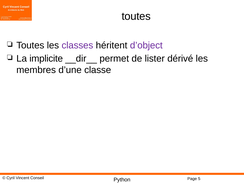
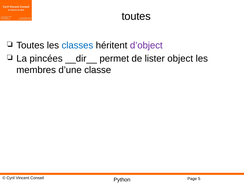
classes colour: purple -> blue
implicite: implicite -> pincées
dérivé: dérivé -> object
